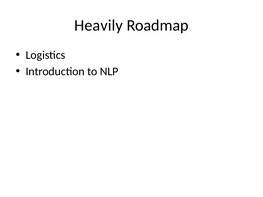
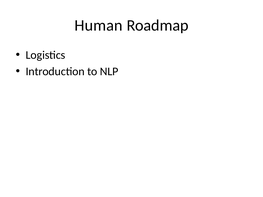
Heavily: Heavily -> Human
